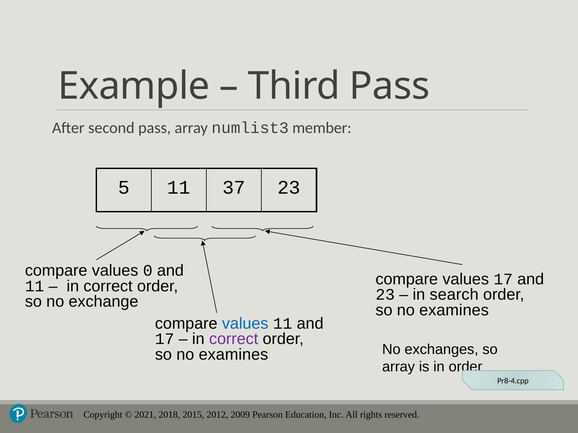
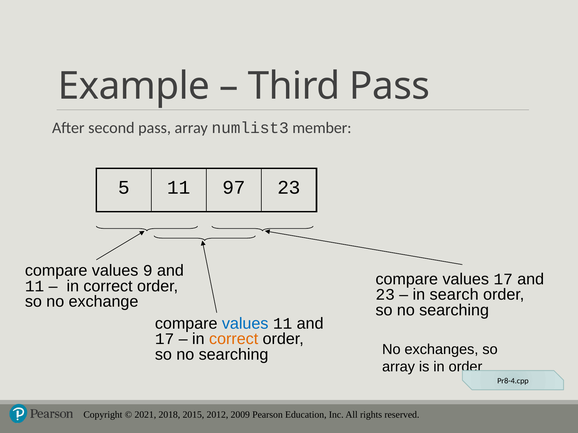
37: 37 -> 97
0: 0 -> 9
examines at (454, 310): examines -> searching
correct at (234, 339) colour: purple -> orange
examines at (233, 355): examines -> searching
